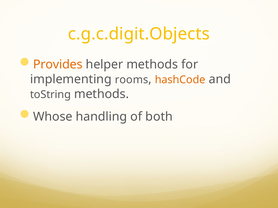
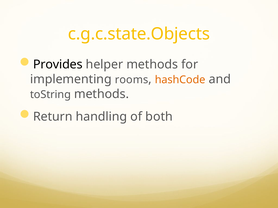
c.g.c.digit.Objects: c.g.c.digit.Objects -> c.g.c.state.Objects
Provides colour: orange -> black
Whose: Whose -> Return
